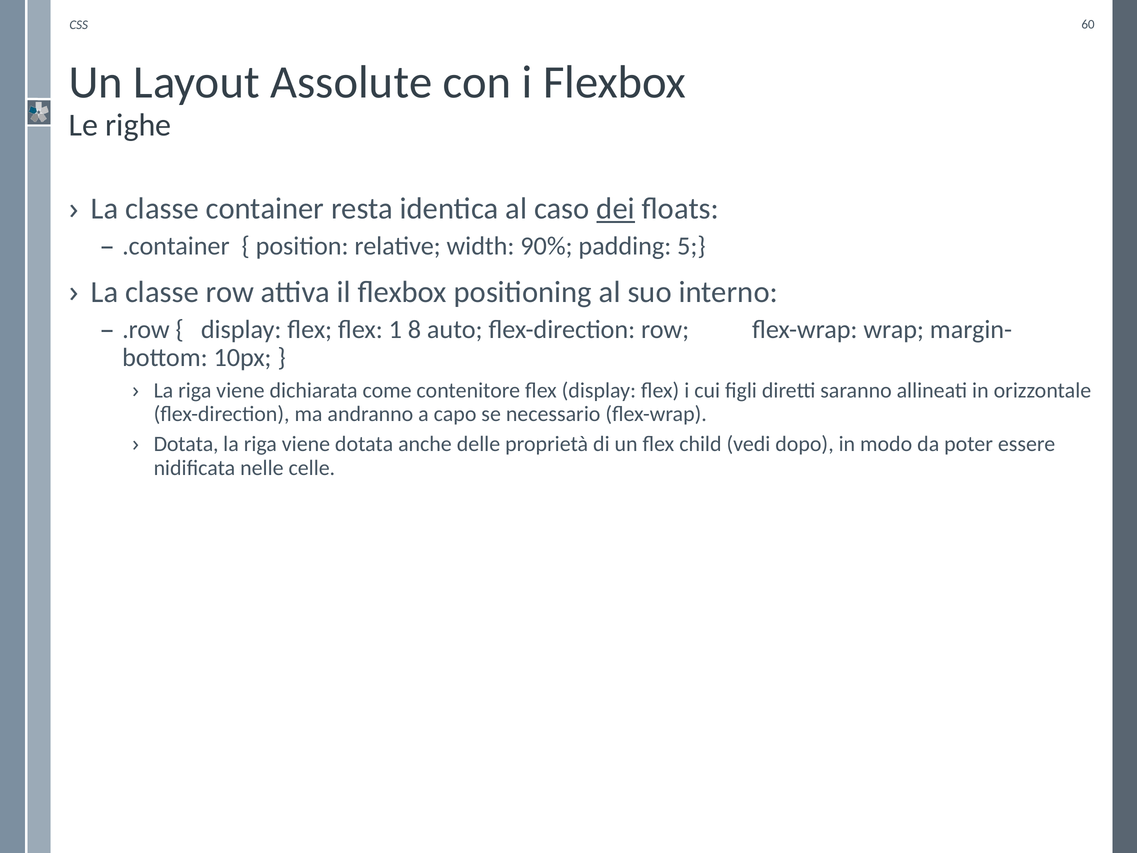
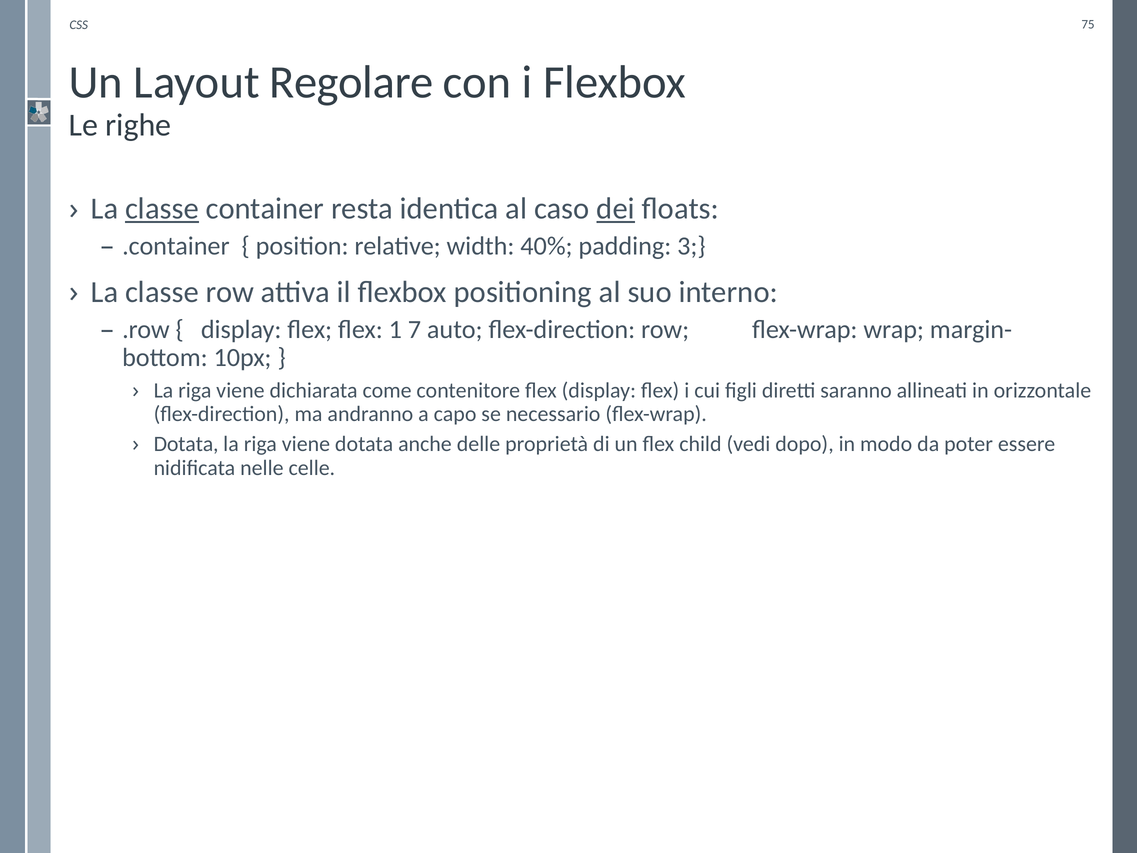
60: 60 -> 75
Assolute: Assolute -> Regolare
classe at (162, 209) underline: none -> present
90%: 90% -> 40%
5: 5 -> 3
8: 8 -> 7
